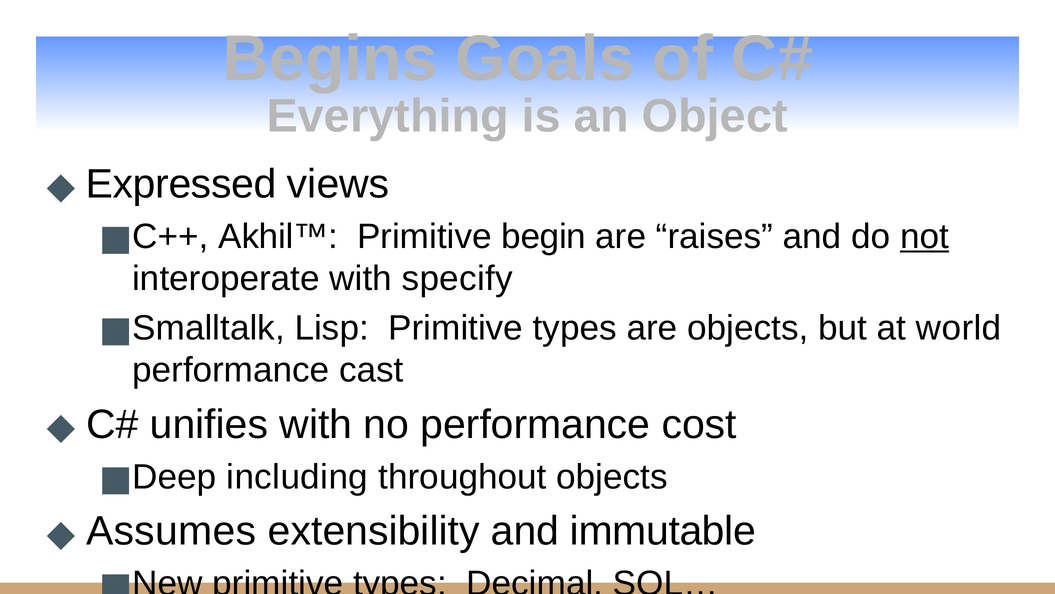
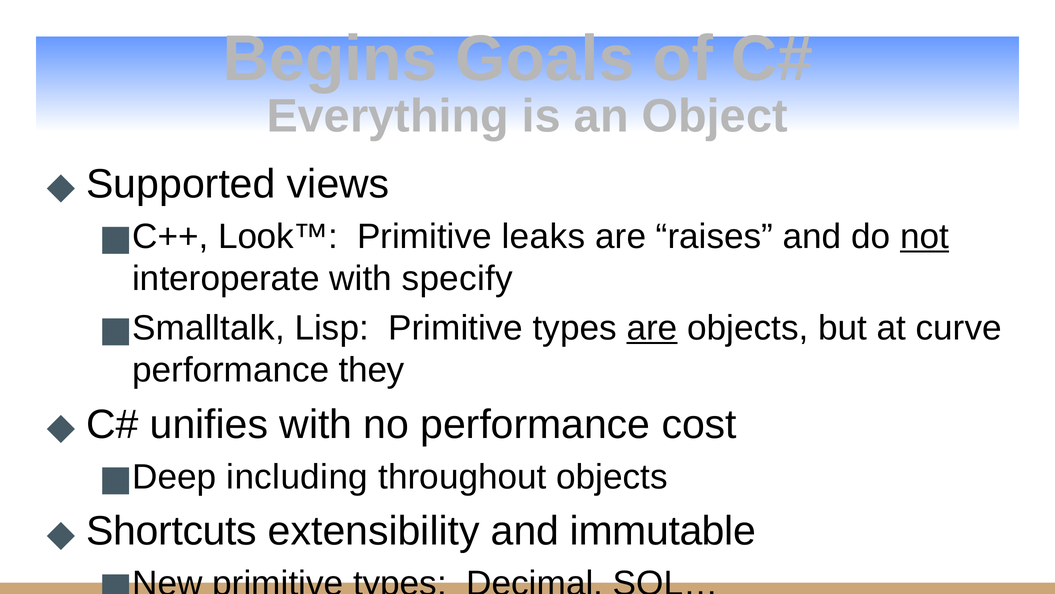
Expressed: Expressed -> Supported
Akhil™: Akhil™ -> Look™
begin: begin -> leaks
are at (652, 328) underline: none -> present
world: world -> curve
cast: cast -> they
Assumes: Assumes -> Shortcuts
